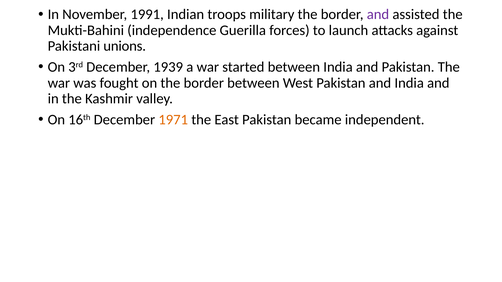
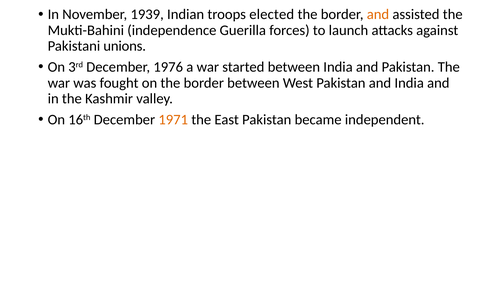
1991: 1991 -> 1939
military: military -> elected
and at (378, 14) colour: purple -> orange
1939: 1939 -> 1976
